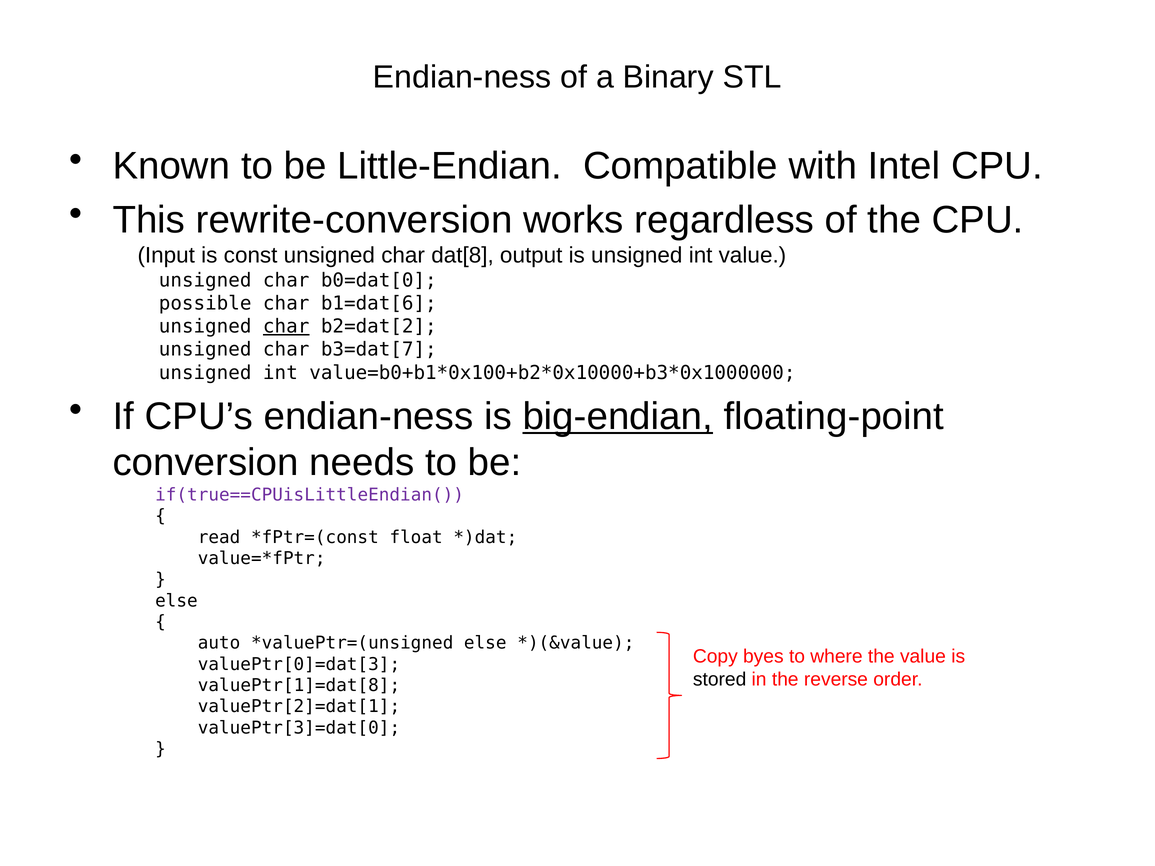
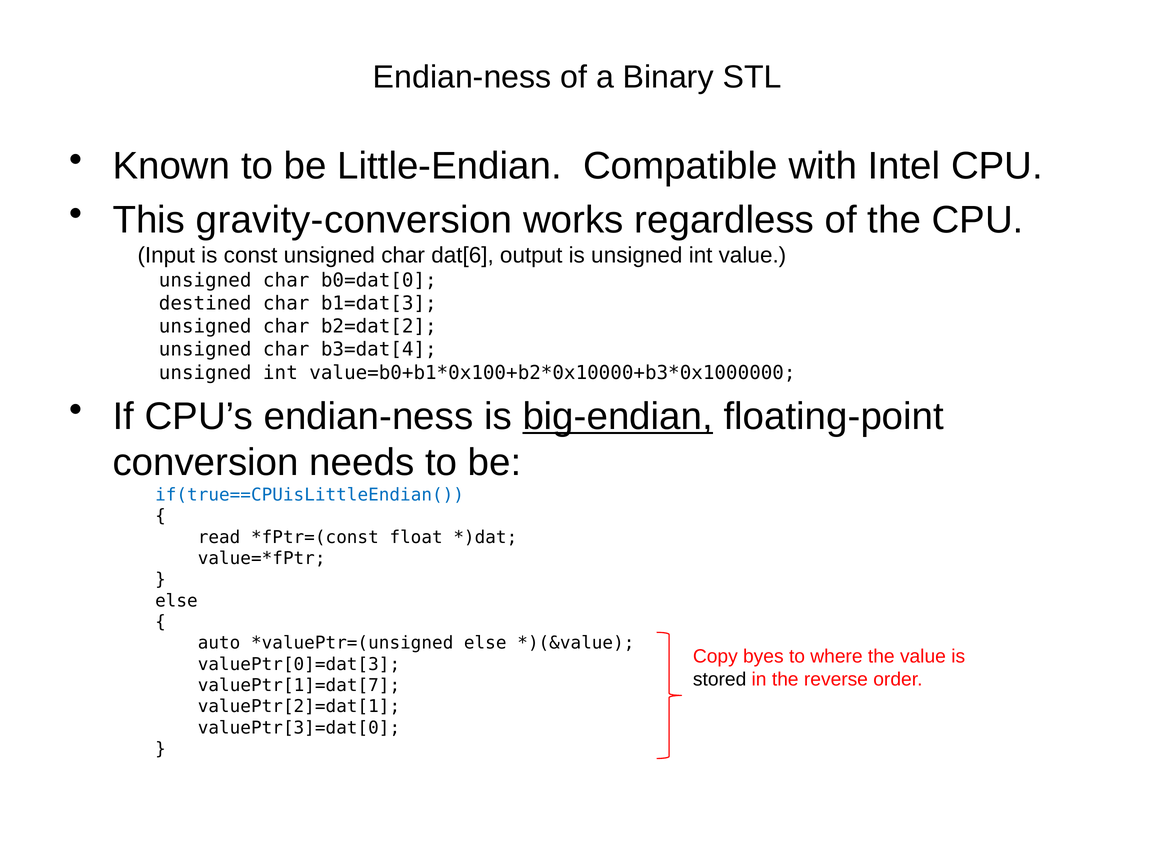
rewrite-conversion: rewrite-conversion -> gravity-conversion
dat[8: dat[8 -> dat[6
possible: possible -> destined
b1=dat[6: b1=dat[6 -> b1=dat[3
char at (286, 327) underline: present -> none
b3=dat[7: b3=dat[7 -> b3=dat[4
if(true==CPUisLittleEndian( colour: purple -> blue
valuePtr[1]=dat[8: valuePtr[1]=dat[8 -> valuePtr[1]=dat[7
